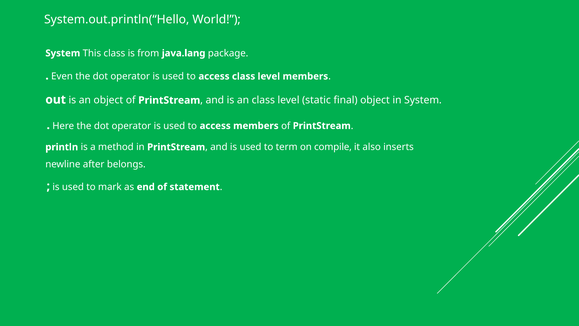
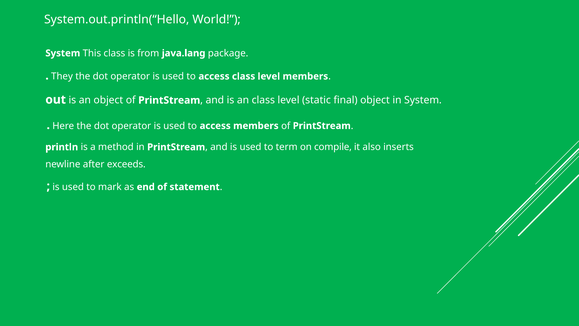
Even: Even -> They
belongs: belongs -> exceeds
